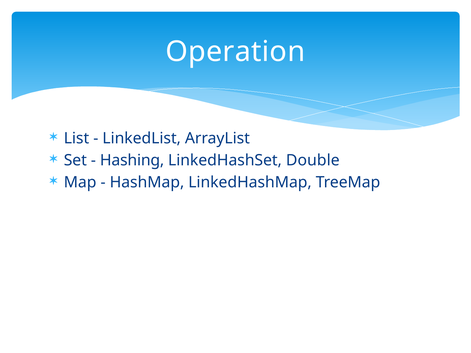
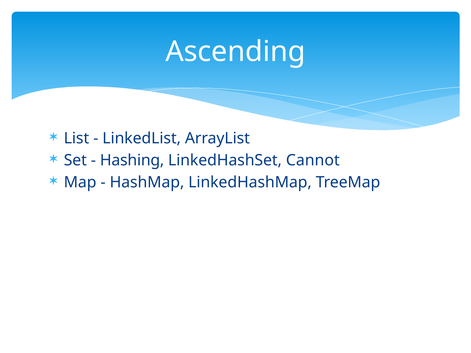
Operation: Operation -> Ascending
Double: Double -> Cannot
